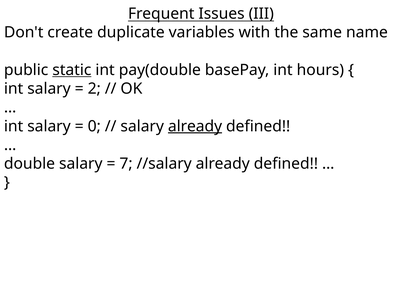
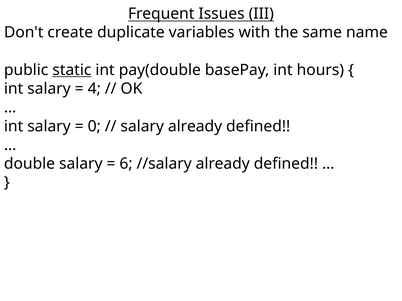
2: 2 -> 4
already at (195, 126) underline: present -> none
7: 7 -> 6
